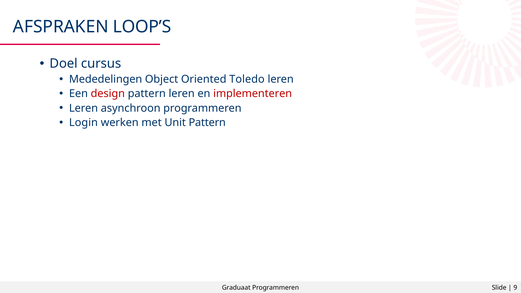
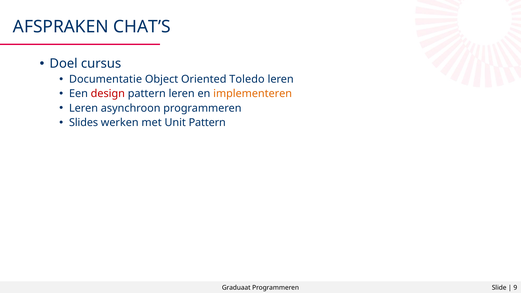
LOOP’S: LOOP’S -> CHAT’S
Mededelingen: Mededelingen -> Documentatie
implementeren colour: red -> orange
Login: Login -> Slides
